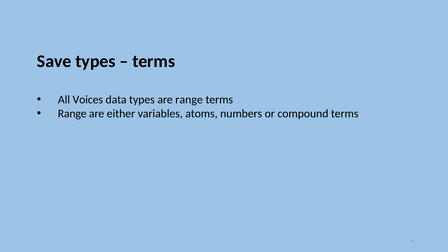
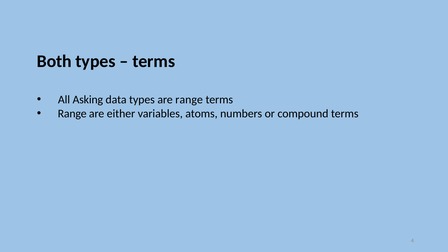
Save: Save -> Both
Voices: Voices -> Asking
